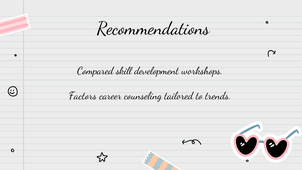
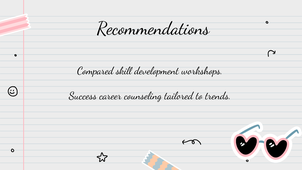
Factors: Factors -> Success
